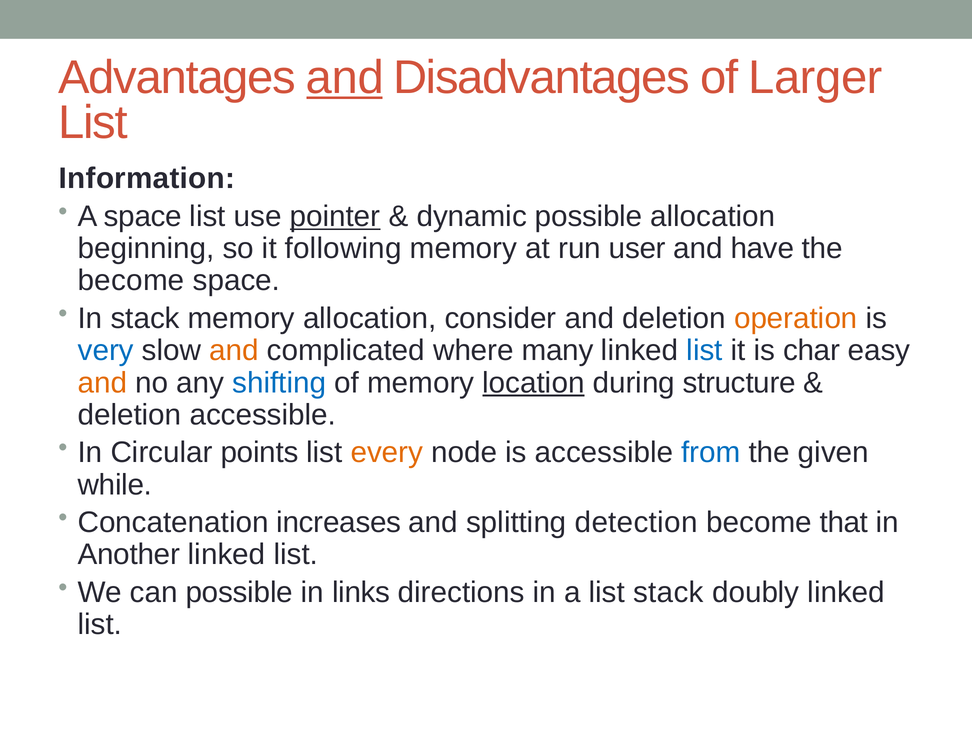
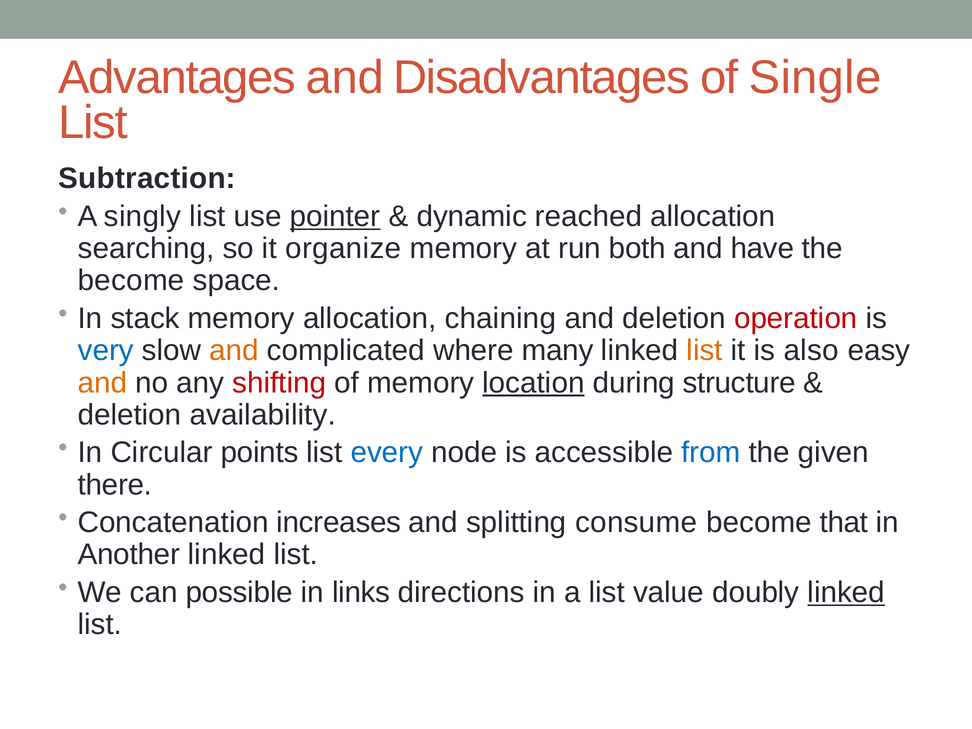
and at (345, 78) underline: present -> none
Larger: Larger -> Single
Information: Information -> Subtraction
A space: space -> singly
dynamic possible: possible -> reached
beginning: beginning -> searching
following: following -> organize
user: user -> both
consider: consider -> chaining
operation colour: orange -> red
list at (705, 351) colour: blue -> orange
char: char -> also
shifting colour: blue -> red
deletion accessible: accessible -> availability
every colour: orange -> blue
while: while -> there
detection: detection -> consume
list stack: stack -> value
linked at (846, 593) underline: none -> present
